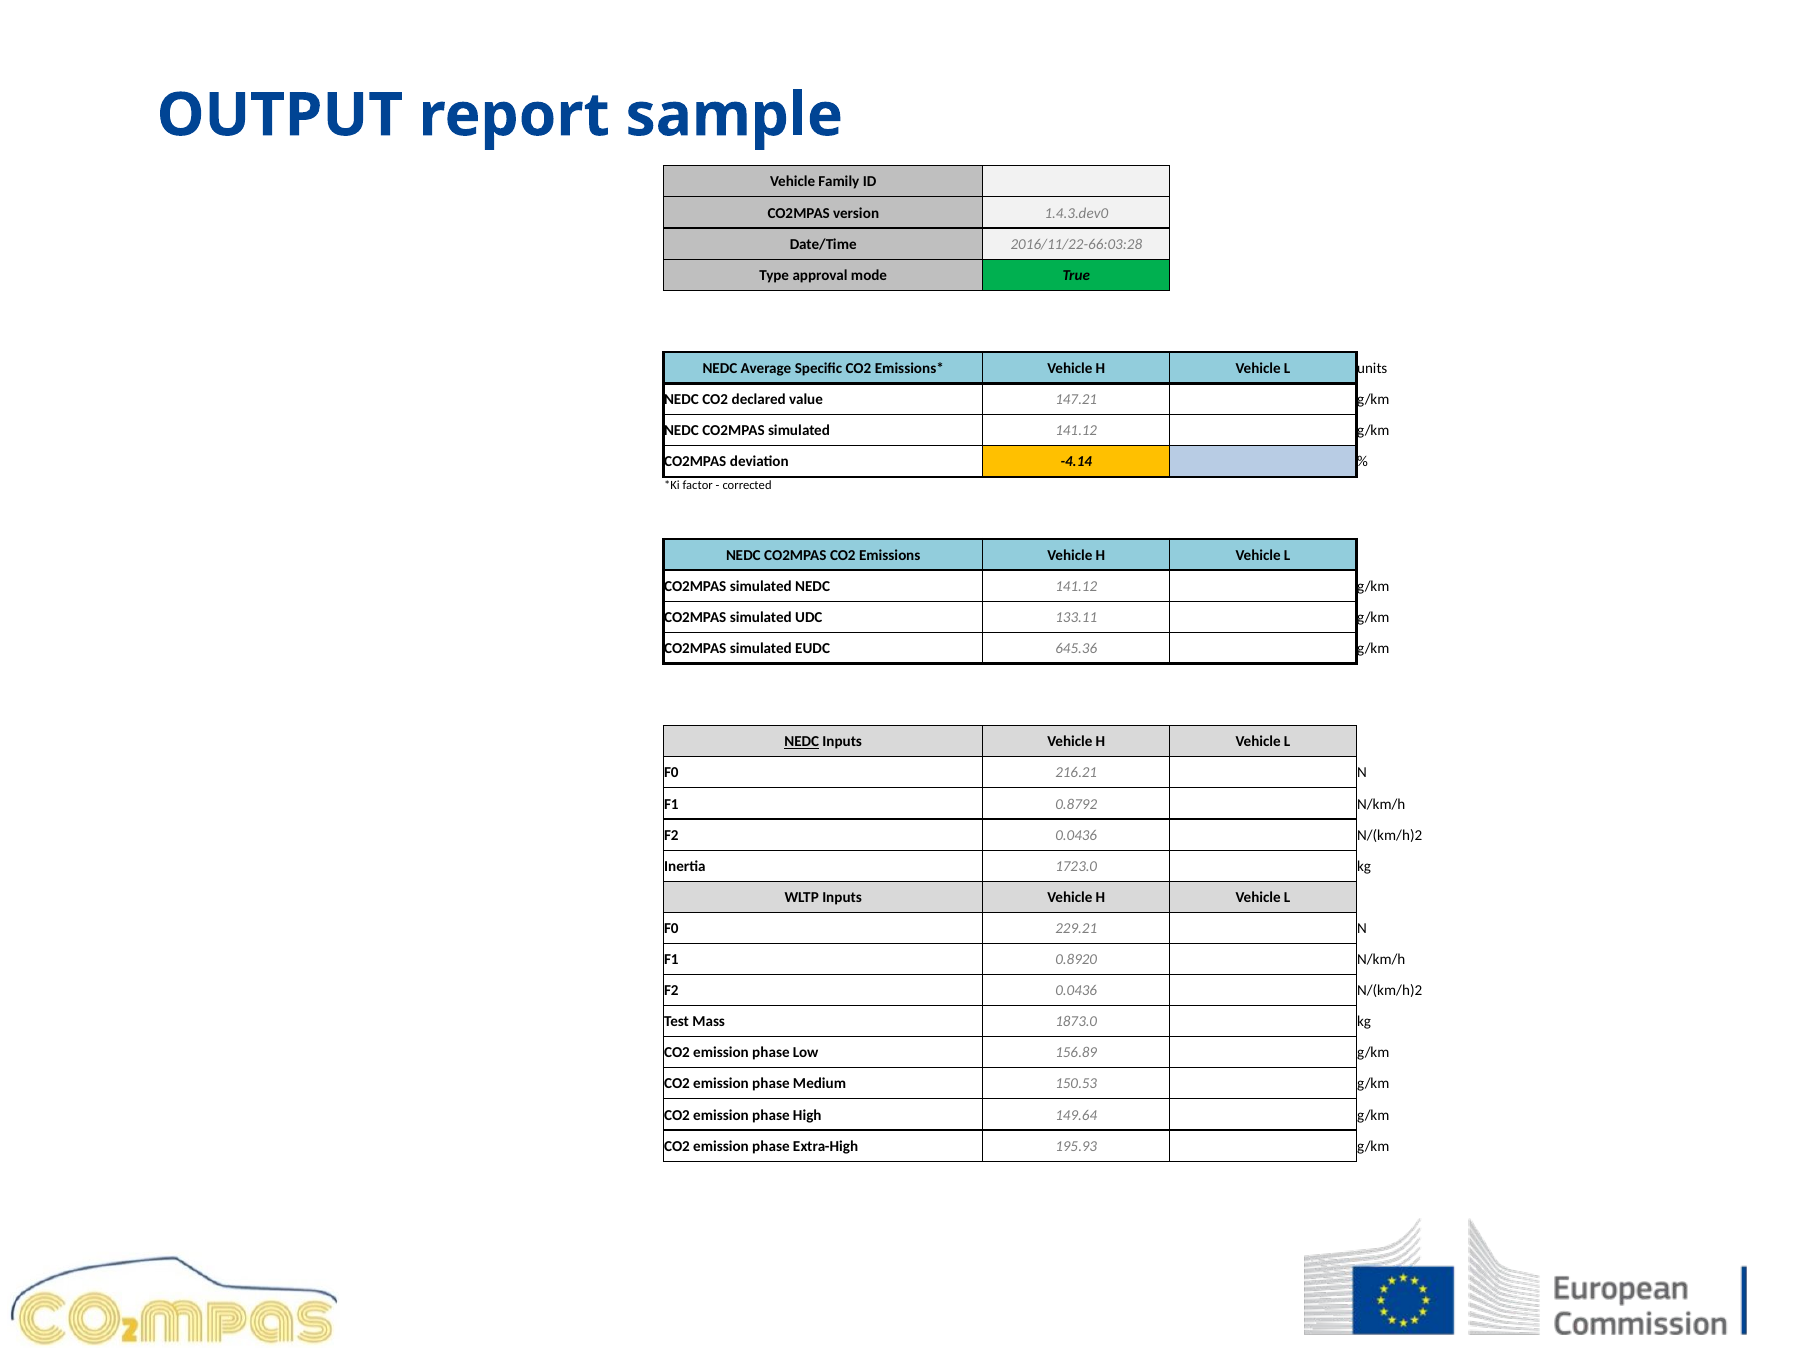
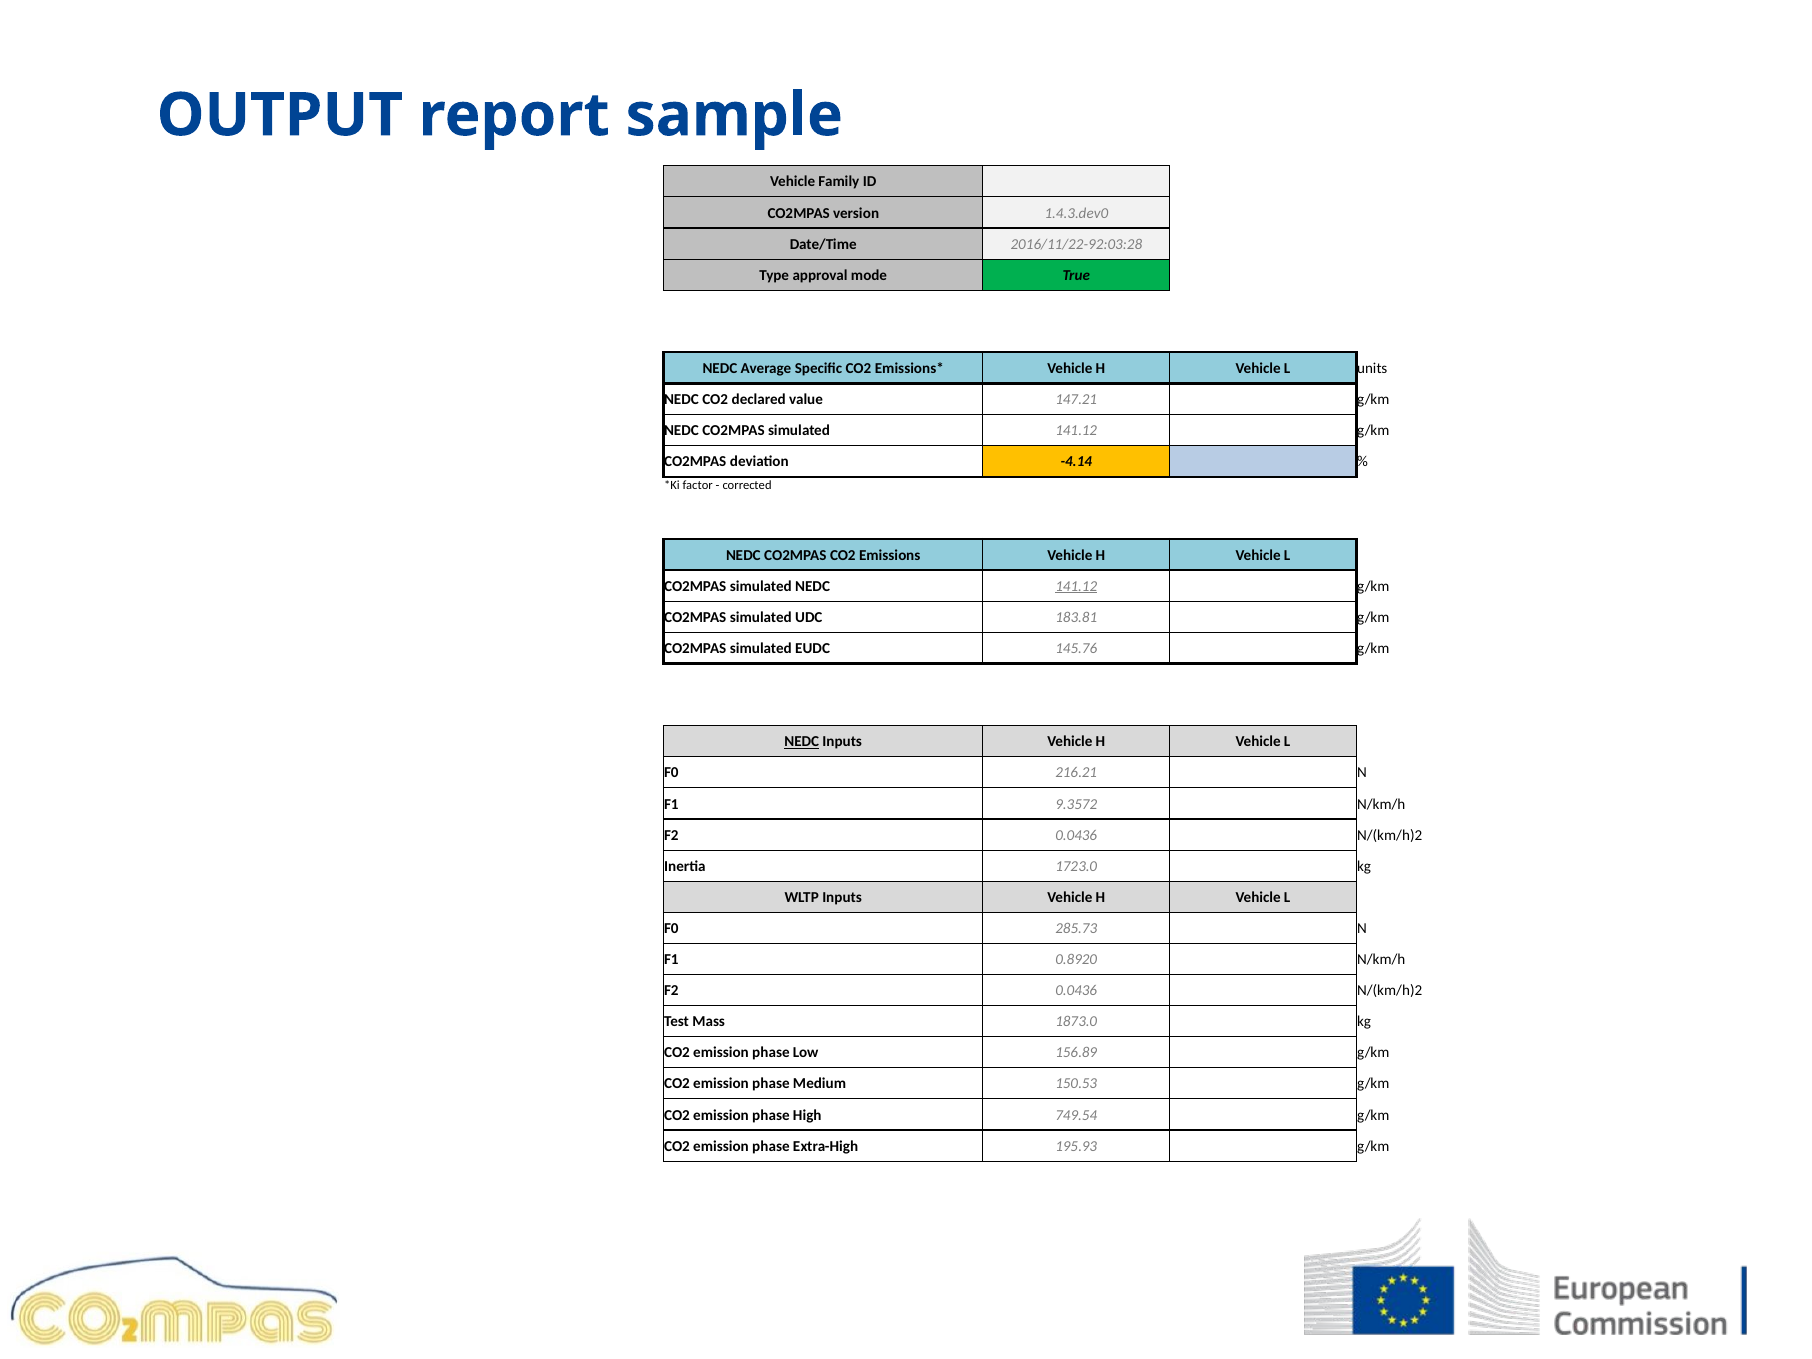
2016/11/22-66:03:28: 2016/11/22-66:03:28 -> 2016/11/22-92:03:28
141.12 at (1076, 586) underline: none -> present
133.11: 133.11 -> 183.81
645.36: 645.36 -> 145.76
0.8792: 0.8792 -> 9.3572
229.21: 229.21 -> 285.73
149.64: 149.64 -> 749.54
